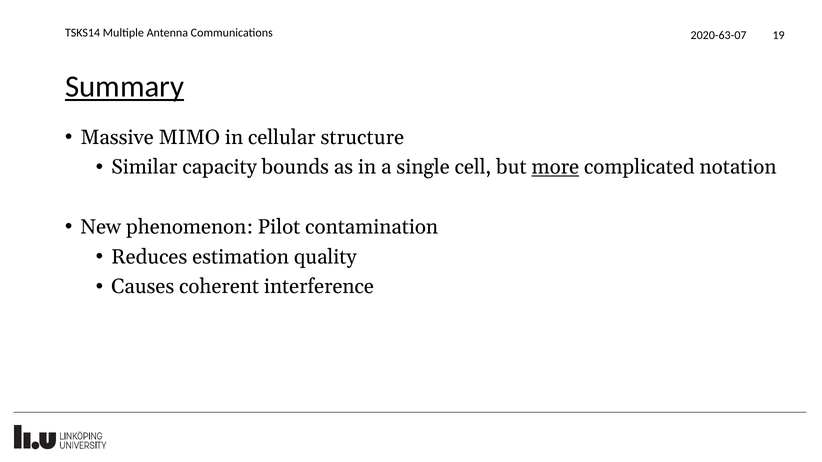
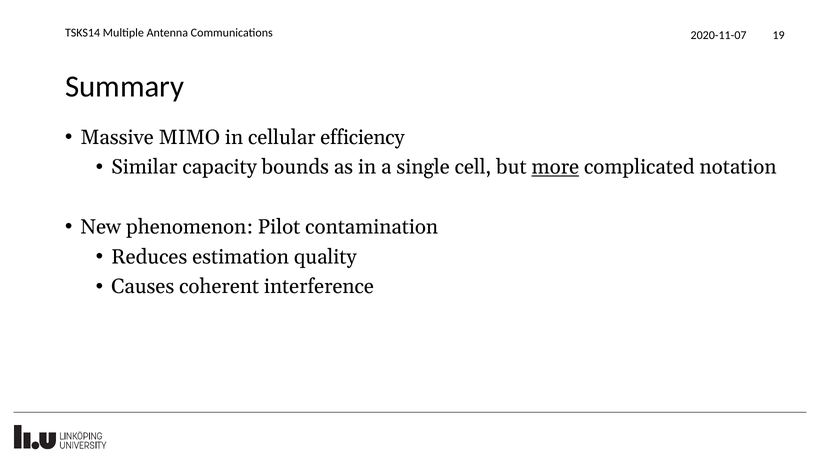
2020-63-07: 2020-63-07 -> 2020-11-07
Summary underline: present -> none
structure: structure -> efficiency
